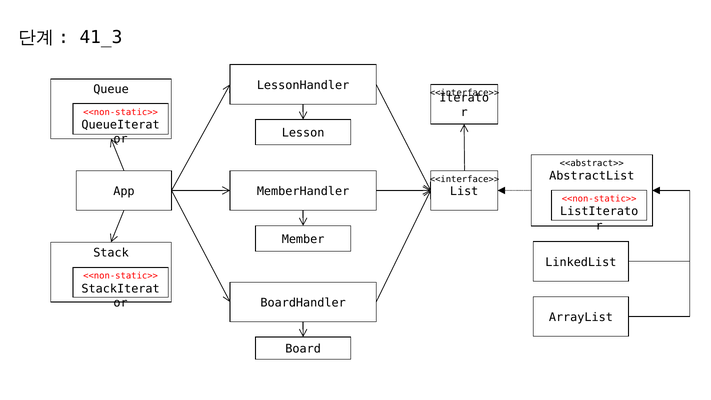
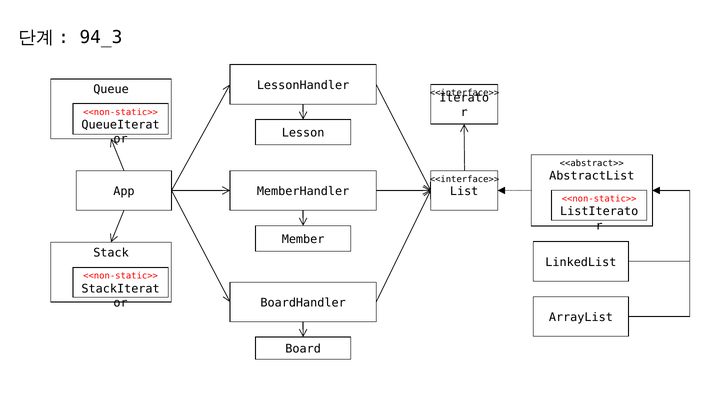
41_3: 41_3 -> 94_3
